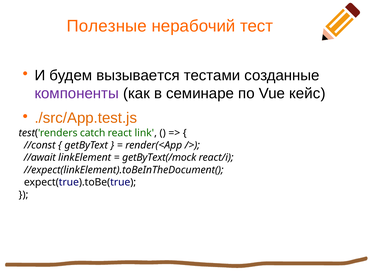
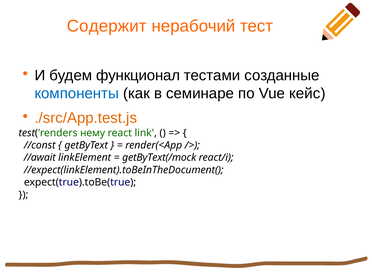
Полезные: Полезные -> Содержит
вызывается: вызывается -> функционал
компоненты colour: purple -> blue
catch: catch -> нему
